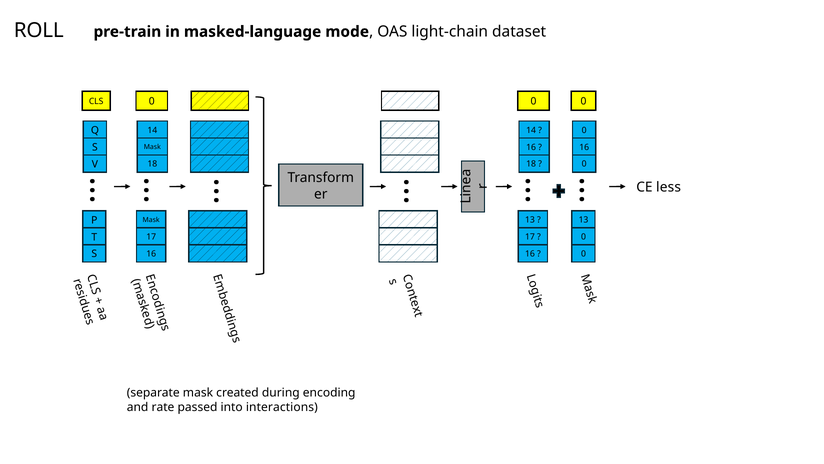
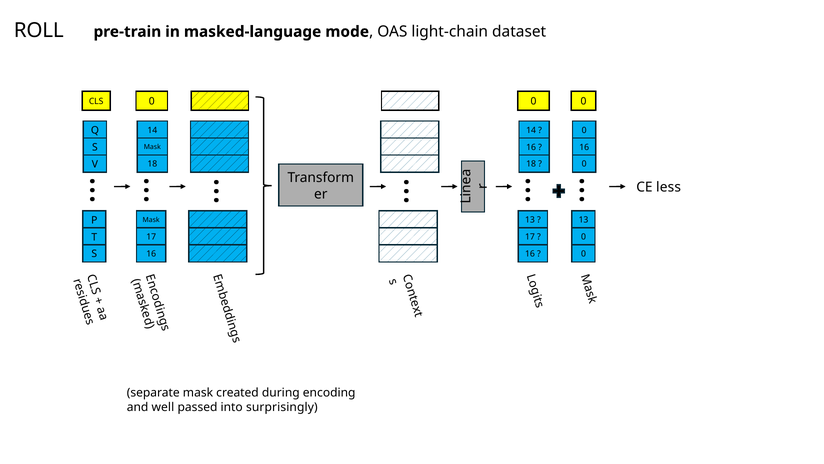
rate: rate -> well
interactions: interactions -> surprisingly
